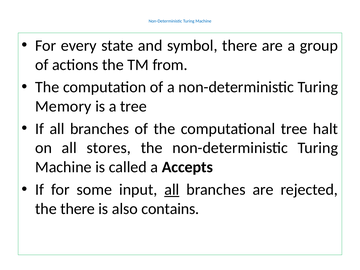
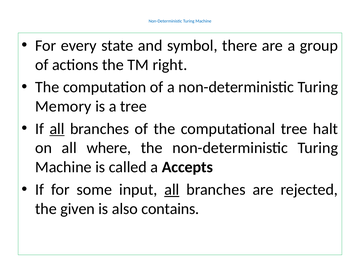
from: from -> right
all at (57, 129) underline: none -> present
stores: stores -> where
the there: there -> given
